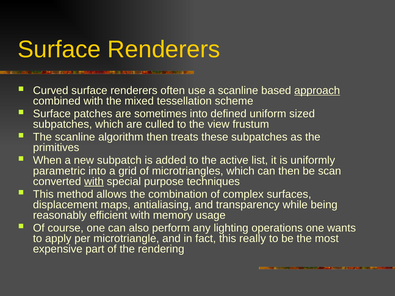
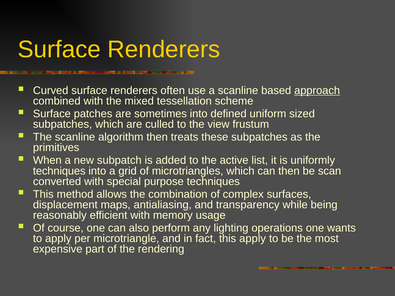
parametric at (59, 171): parametric -> techniques
with at (94, 182) underline: present -> none
this really: really -> apply
